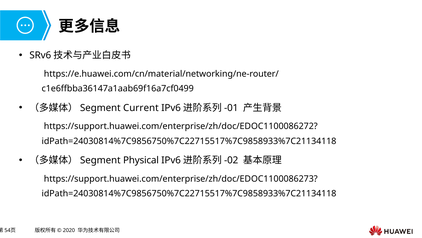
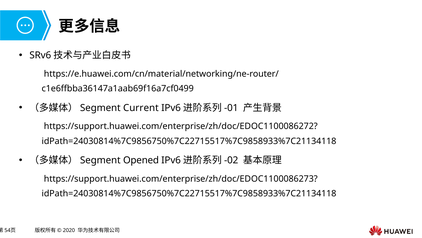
Physical: Physical -> Opened
